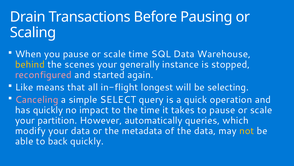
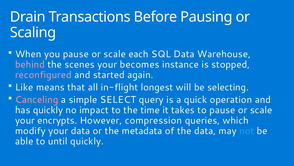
scale time: time -> each
behind colour: yellow -> pink
generally: generally -> becomes
partition: partition -> encrypts
automatically: automatically -> compression
not colour: yellow -> light blue
back: back -> until
